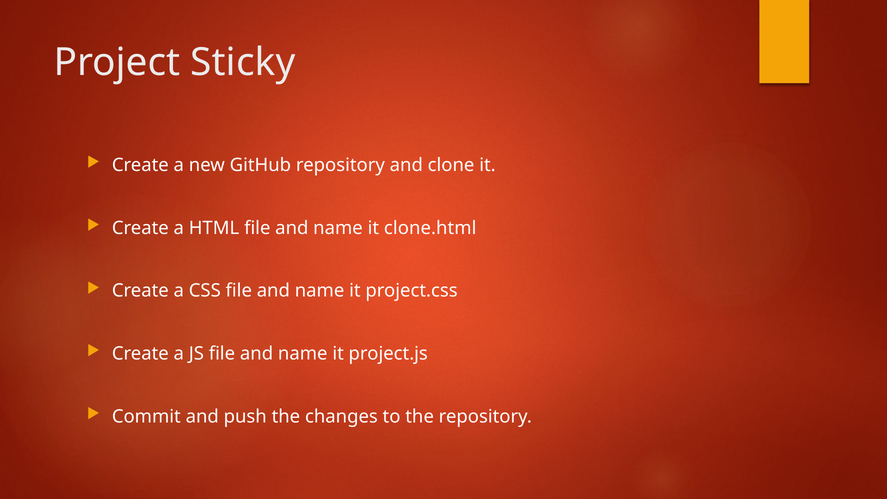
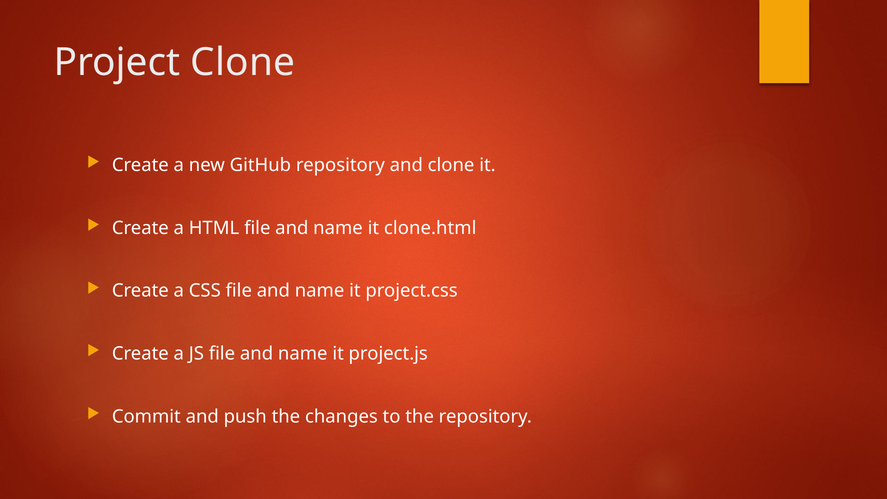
Project Sticky: Sticky -> Clone
